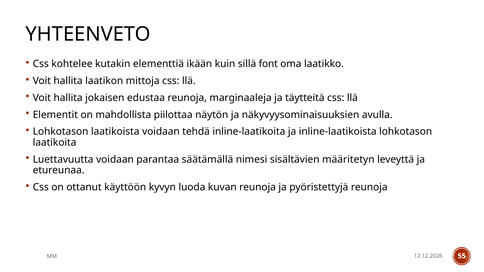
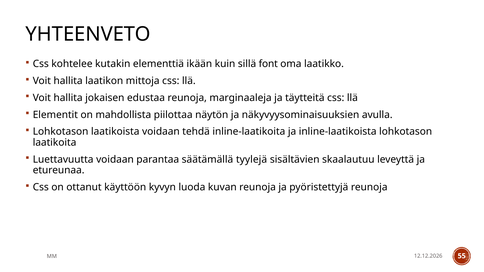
nimesi: nimesi -> tyylejä
määritetyn: määritetyn -> skaalautuu
